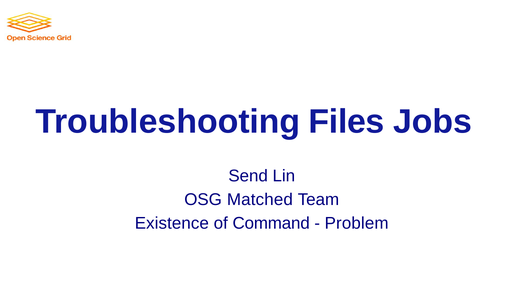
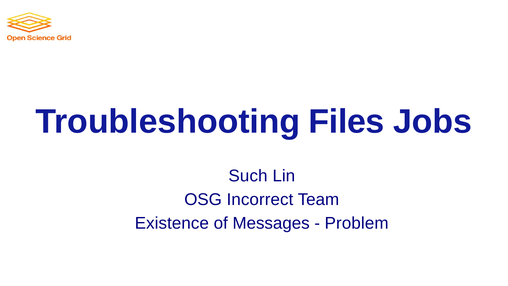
Send: Send -> Such
Matched: Matched -> Incorrect
Command: Command -> Messages
